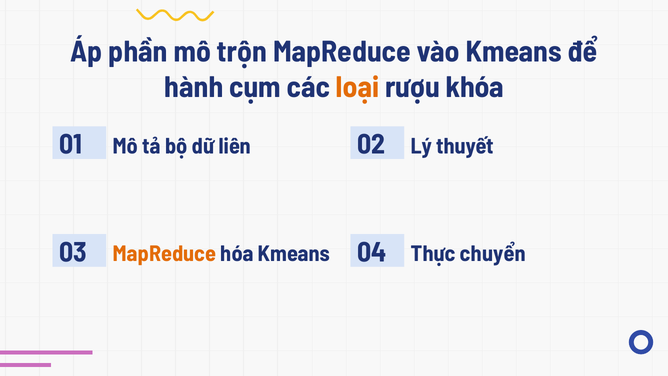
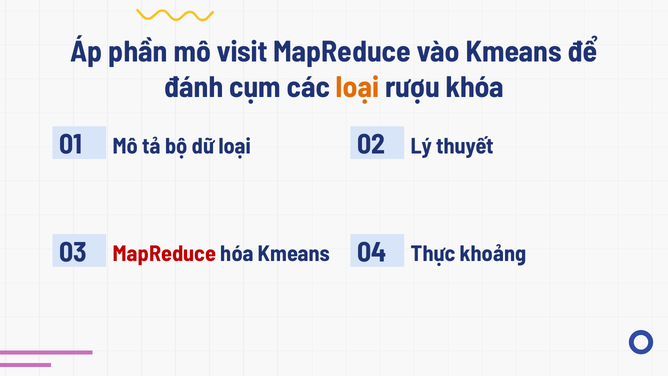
trộn: trộn -> visit
hành: hành -> đánh
dữ liên: liên -> loại
chuyển: chuyển -> khoảng
MapReduce at (165, 254) colour: orange -> red
